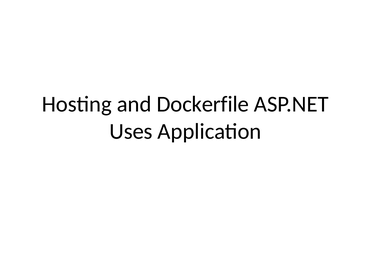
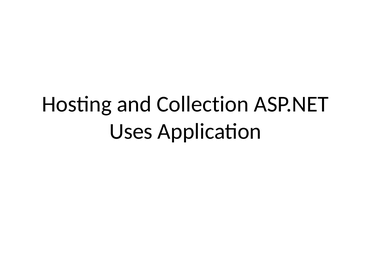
Dockerfile: Dockerfile -> Collection
